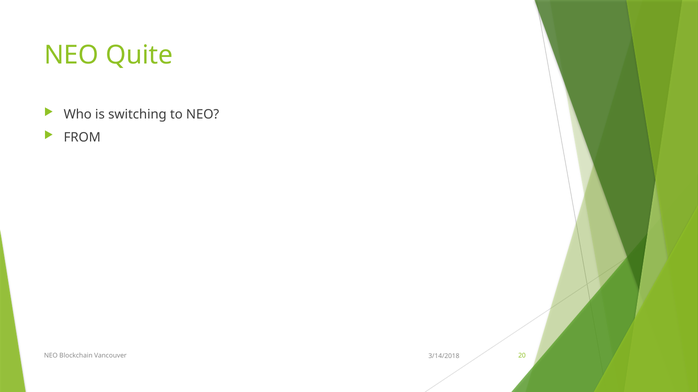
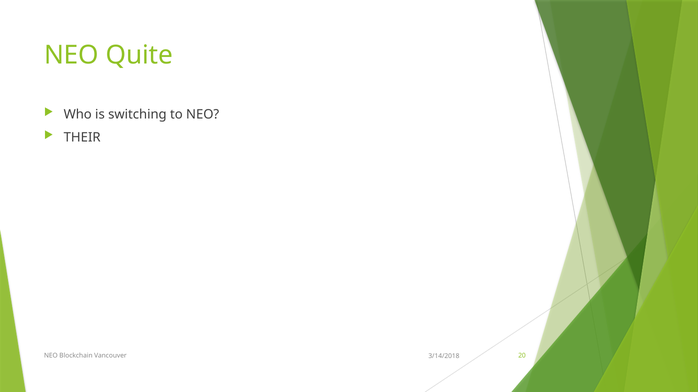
FROM: FROM -> THEIR
